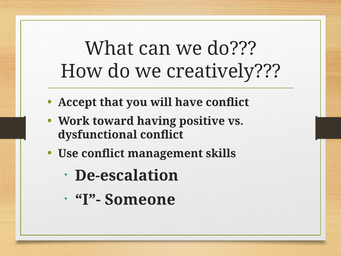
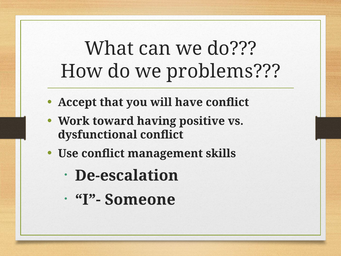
creatively: creatively -> problems
